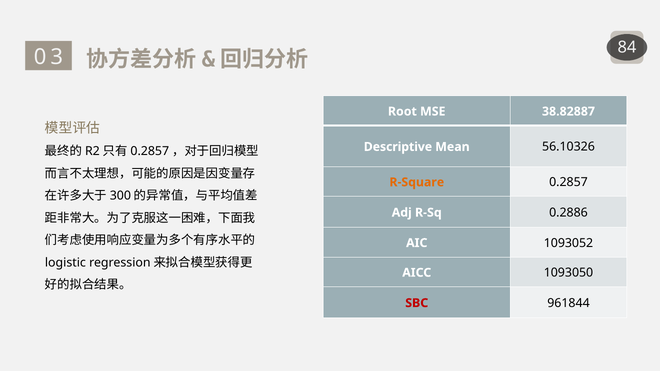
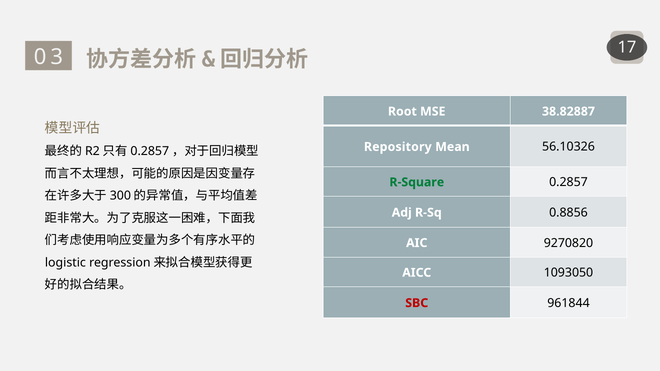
84: 84 -> 17
Descriptive: Descriptive -> Repository
R-Square colour: orange -> green
0.2886: 0.2886 -> 0.8856
1093052: 1093052 -> 9270820
